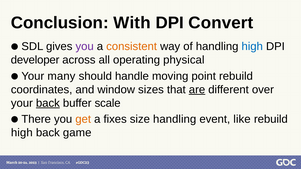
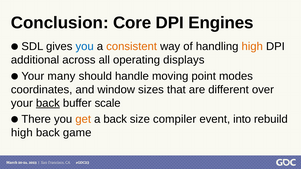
With: With -> Core
Convert: Convert -> Engines
you at (85, 47) colour: purple -> blue
high at (252, 47) colour: blue -> orange
developer: developer -> additional
physical: physical -> displays
point rebuild: rebuild -> modes
are underline: present -> none
a fixes: fixes -> back
size handling: handling -> compiler
like: like -> into
